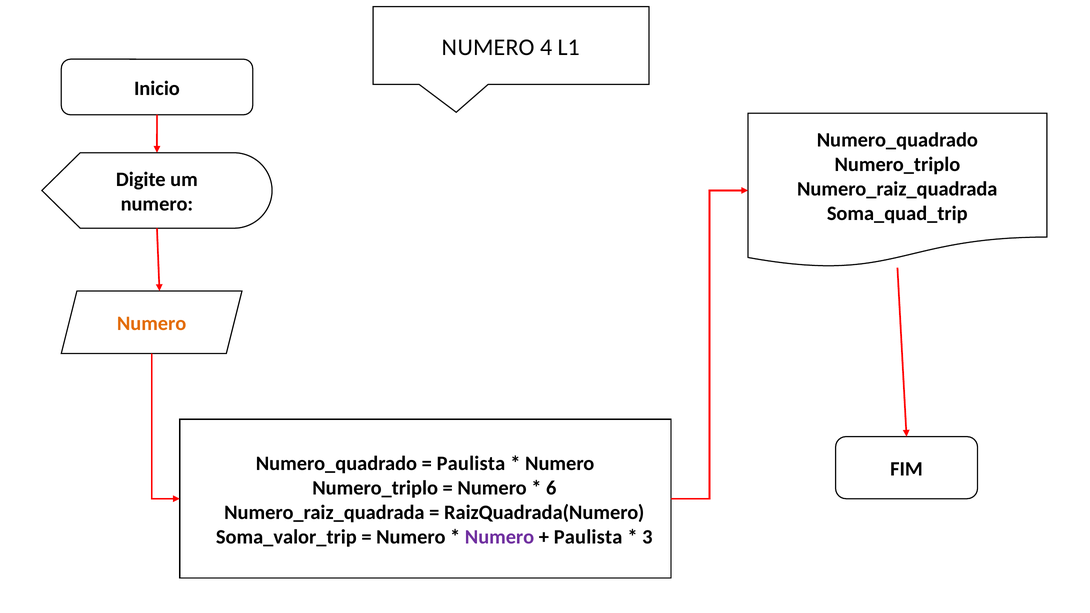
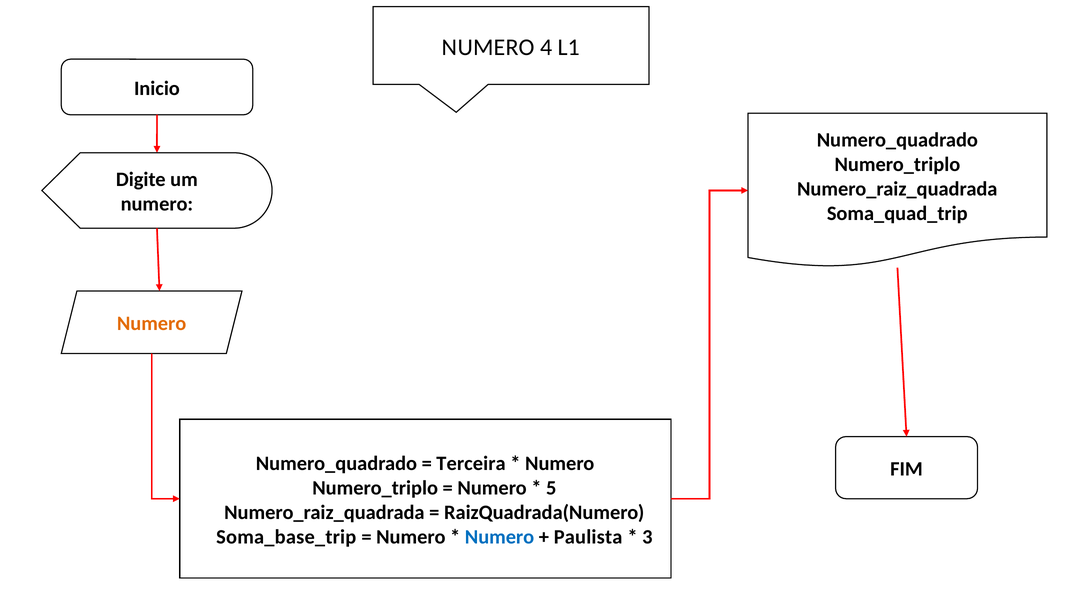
Paulista at (471, 463): Paulista -> Terceira
6: 6 -> 5
Soma_valor_trip: Soma_valor_trip -> Soma_base_trip
Numero at (500, 537) colour: purple -> blue
